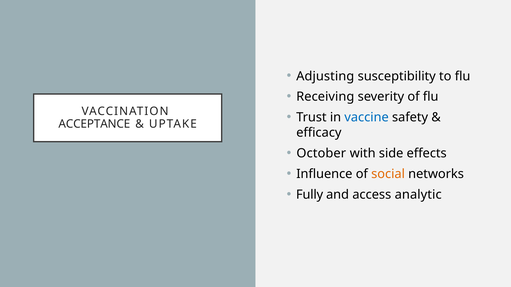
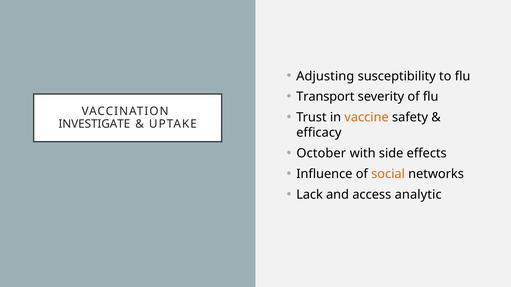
Receiving: Receiving -> Transport
vaccine colour: blue -> orange
ACCEPTANCE: ACCEPTANCE -> INVESTIGATE
Fully: Fully -> Lack
